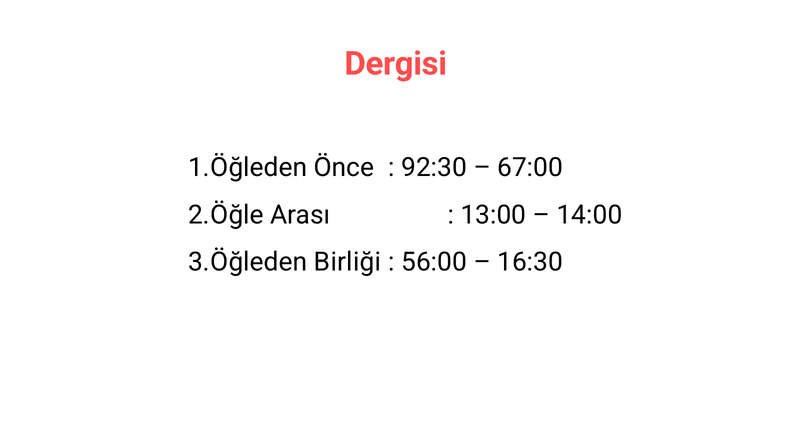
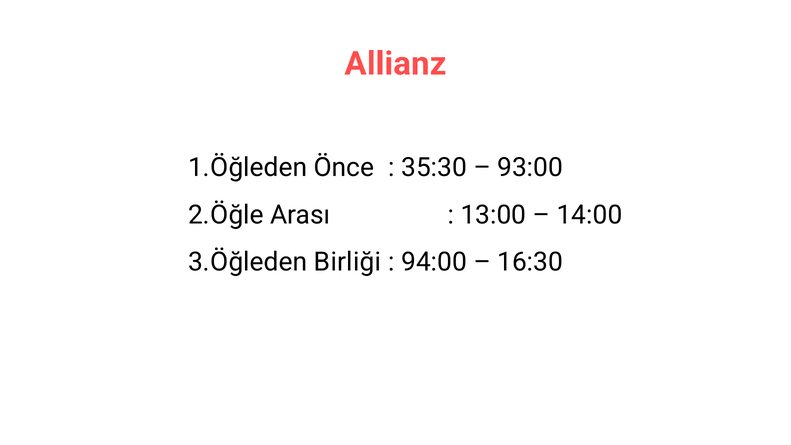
Dergisi: Dergisi -> Allianz
92:30: 92:30 -> 35:30
67:00: 67:00 -> 93:00
56:00: 56:00 -> 94:00
